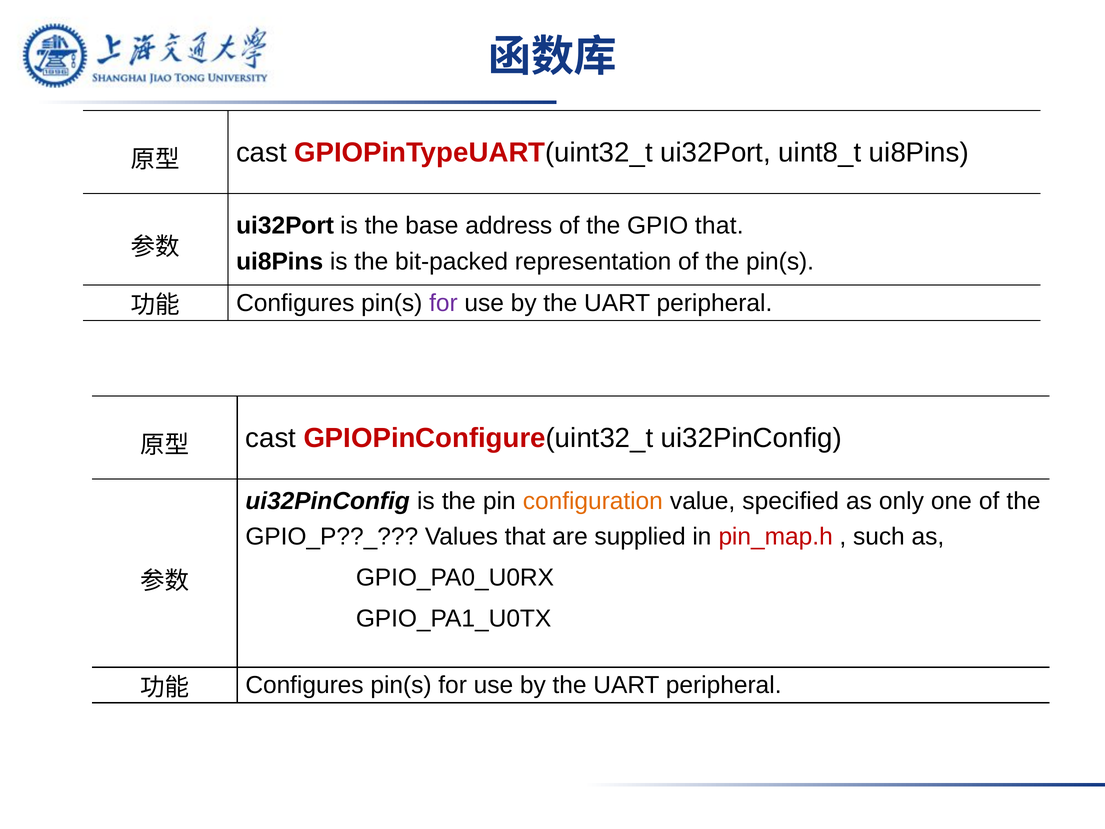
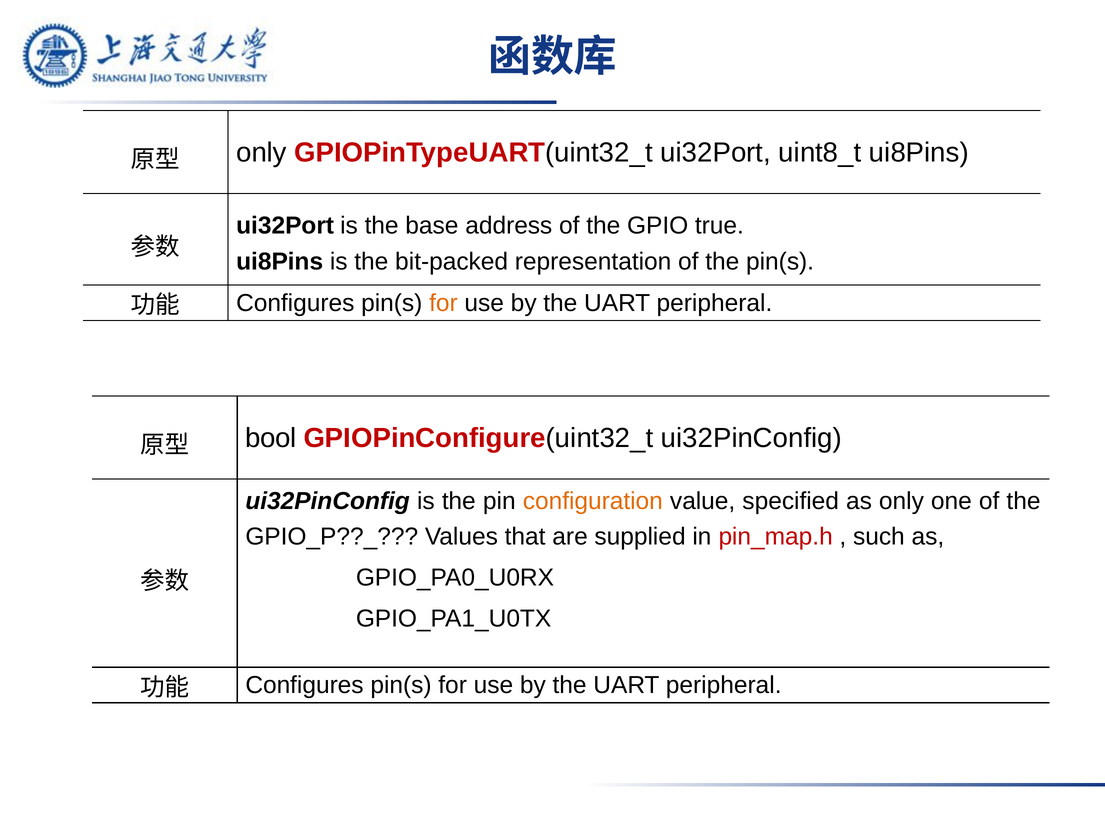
cast at (261, 152): cast -> only
GPIO that: that -> true
for at (443, 303) colour: purple -> orange
cast at (271, 438): cast -> bool
